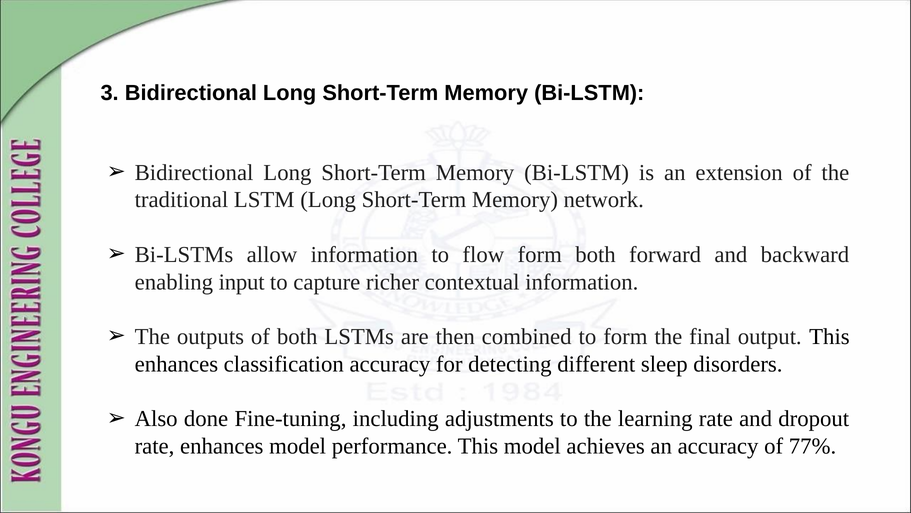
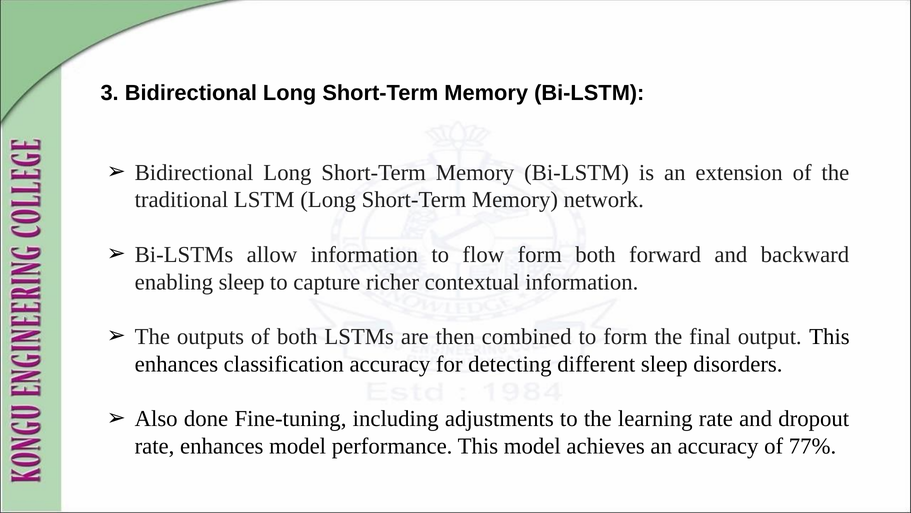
enabling input: input -> sleep
